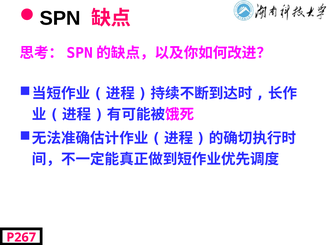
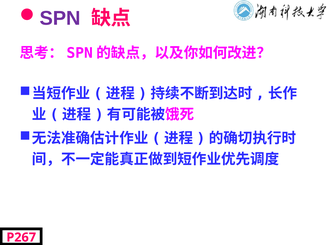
SPN colour: black -> purple
